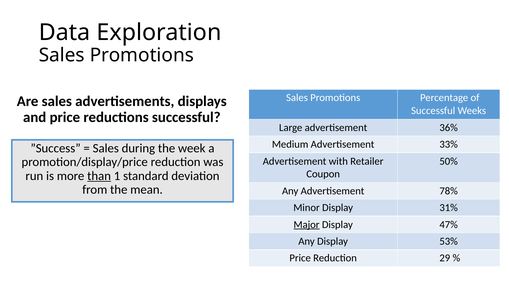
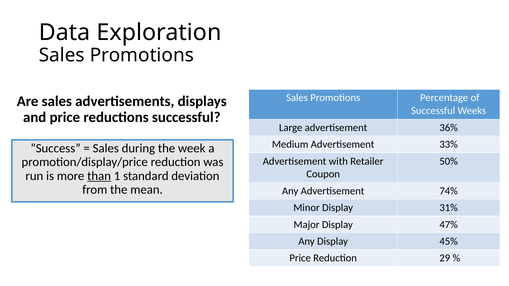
78%: 78% -> 74%
Major underline: present -> none
53%: 53% -> 45%
